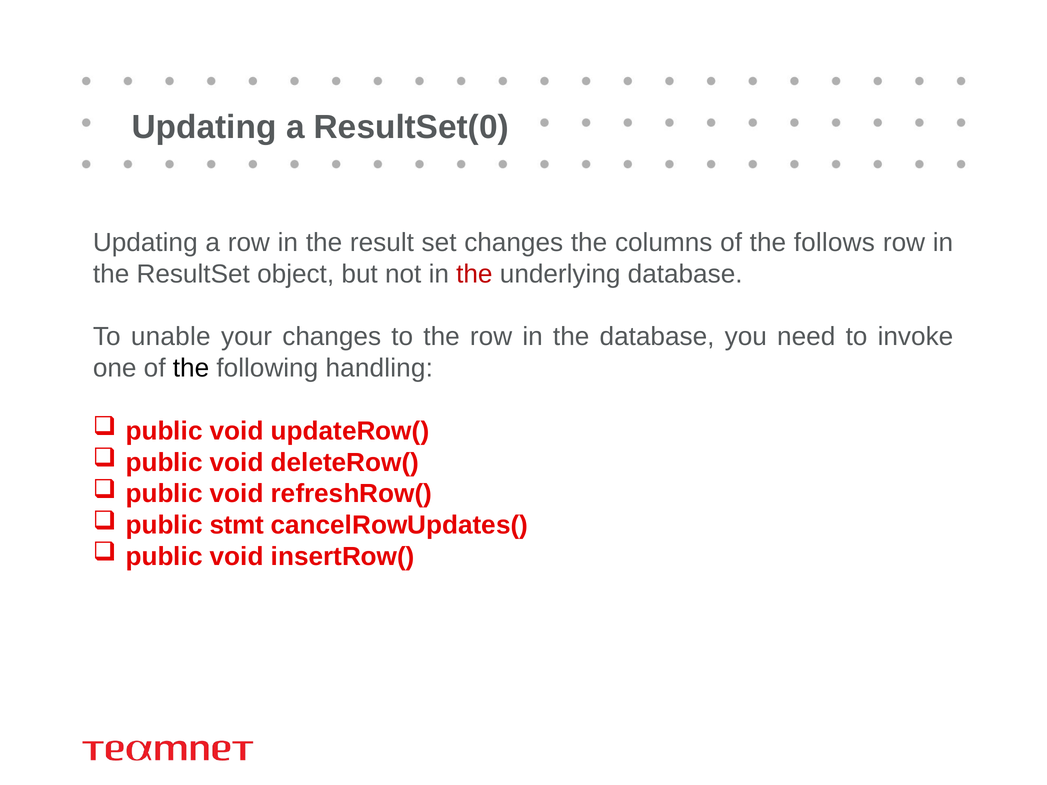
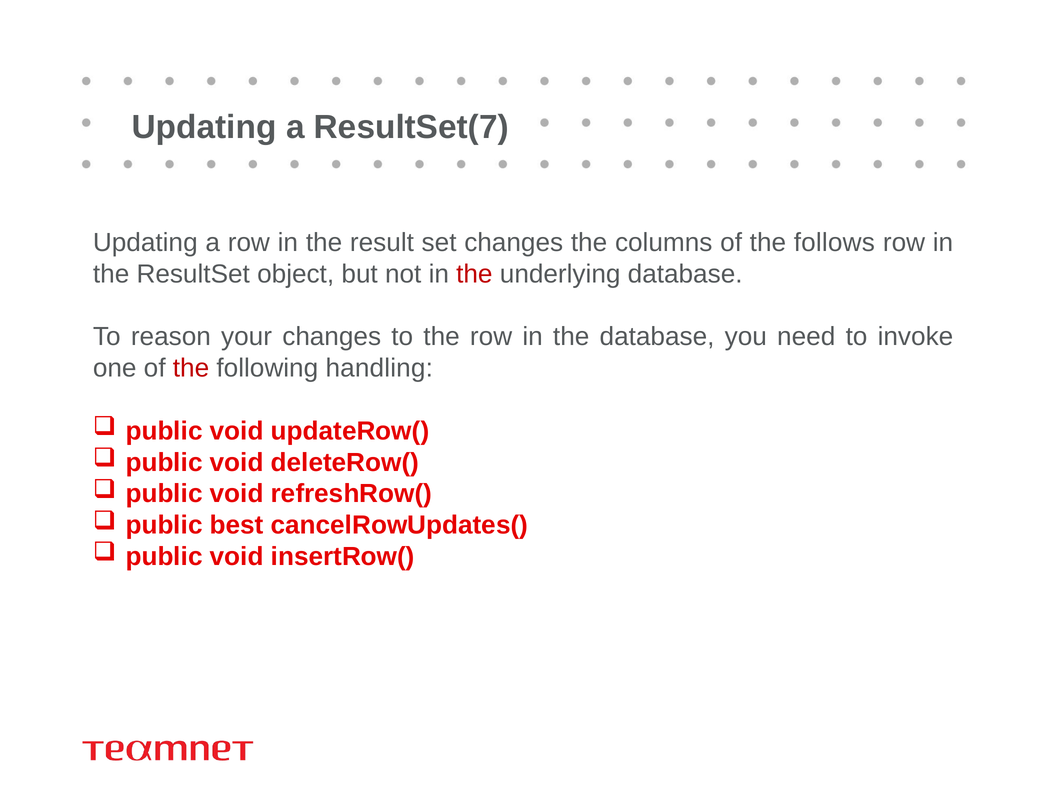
ResultSet(0: ResultSet(0 -> ResultSet(7
unable: unable -> reason
the at (191, 368) colour: black -> red
stmt: stmt -> best
